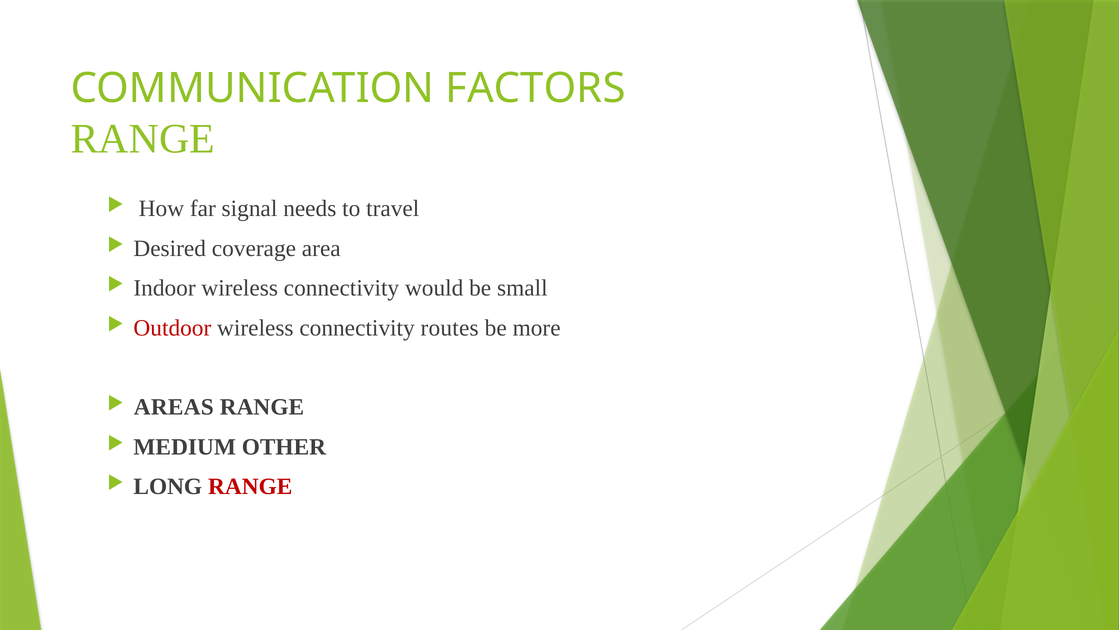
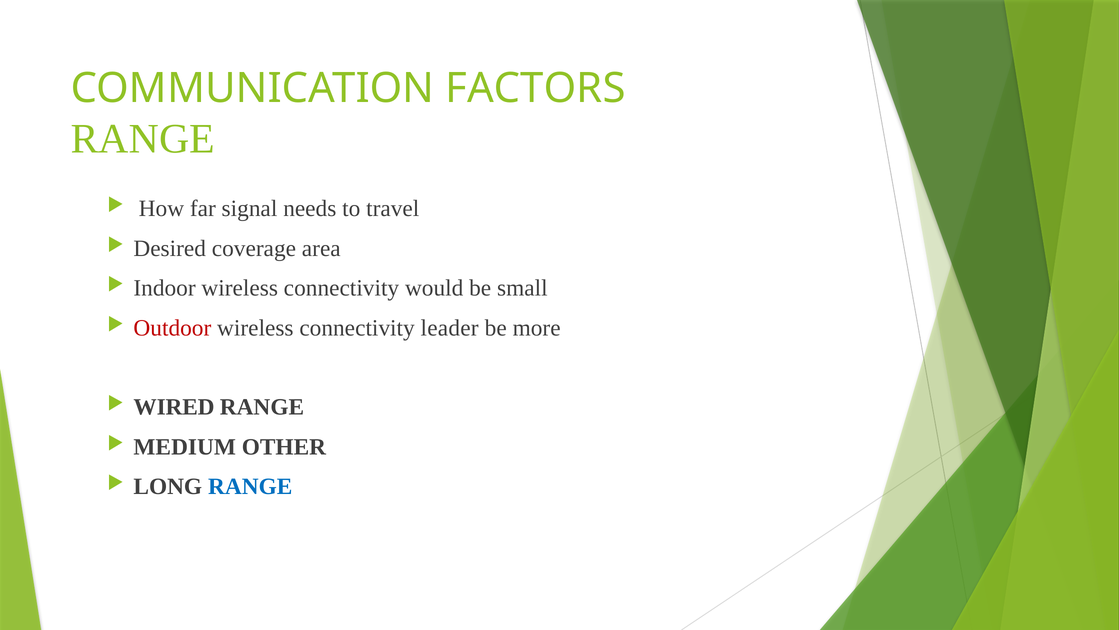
routes: routes -> leader
AREAS: AREAS -> WIRED
RANGE at (250, 486) colour: red -> blue
